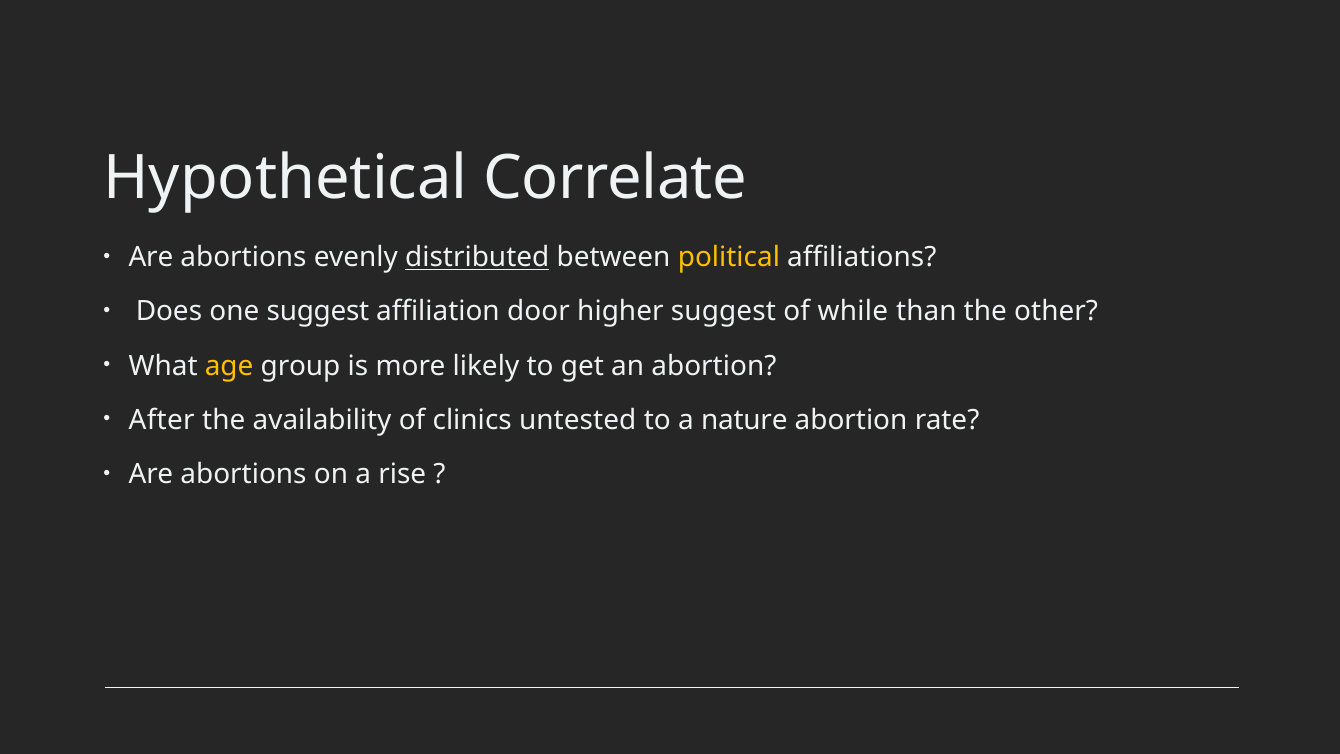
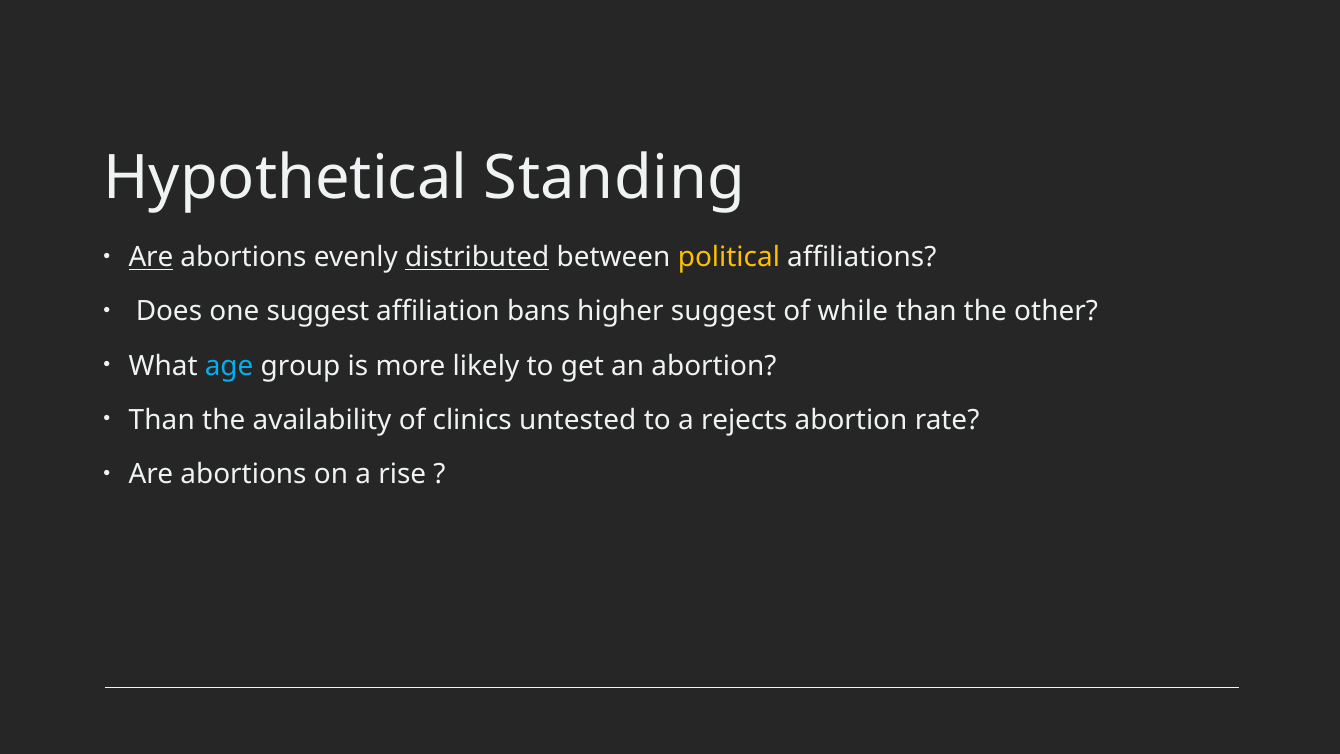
Correlate: Correlate -> Standing
Are at (151, 257) underline: none -> present
door: door -> bans
age colour: yellow -> light blue
After at (162, 420): After -> Than
nature: nature -> rejects
